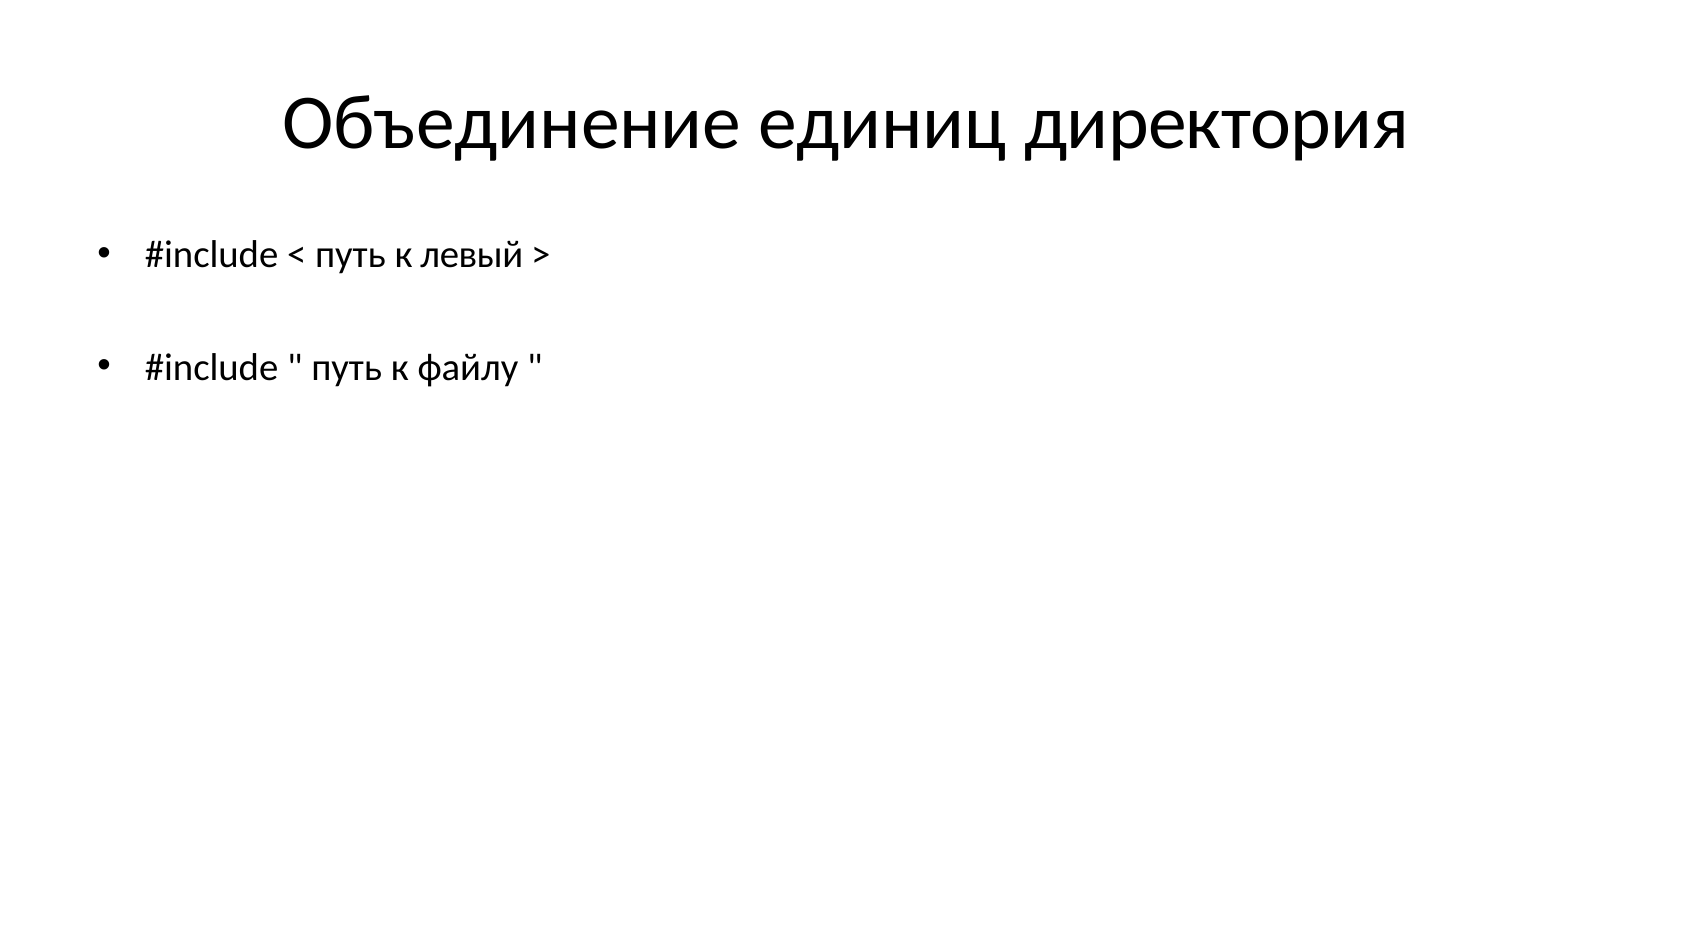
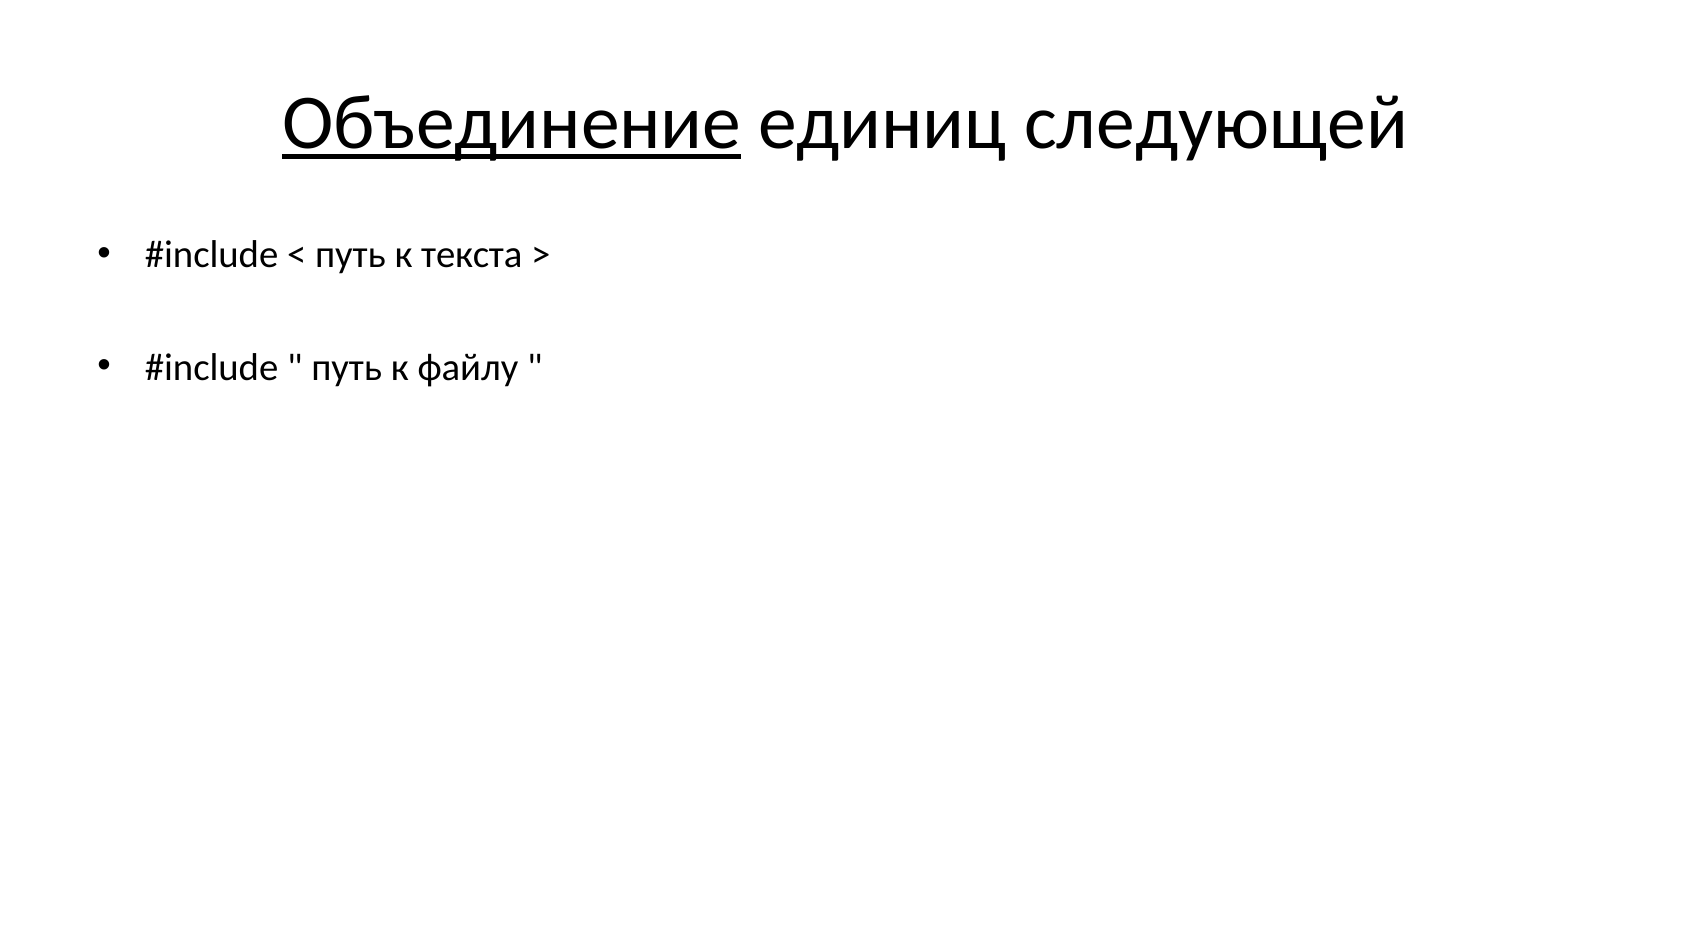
Объединение underline: none -> present
единиц директория: директория -> следующей
левый: левый -> текста
